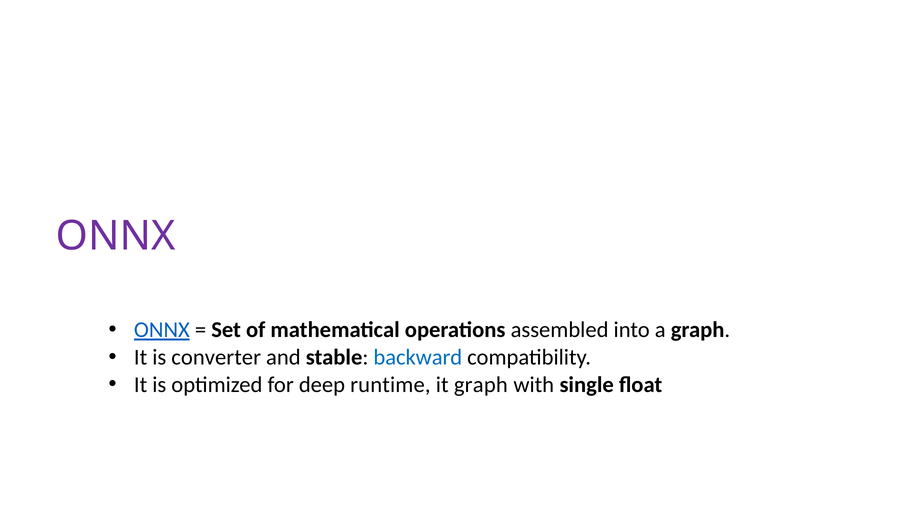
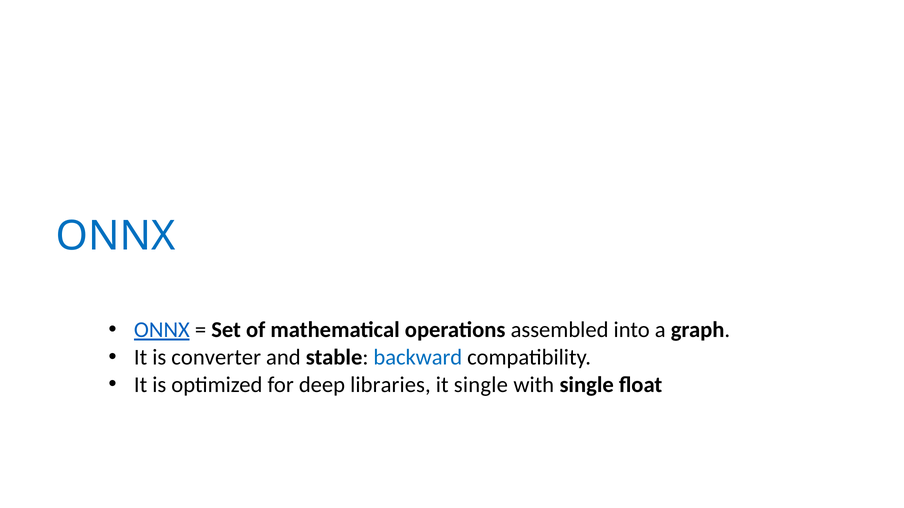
ONNX at (116, 237) colour: purple -> blue
runtime: runtime -> libraries
it graph: graph -> single
